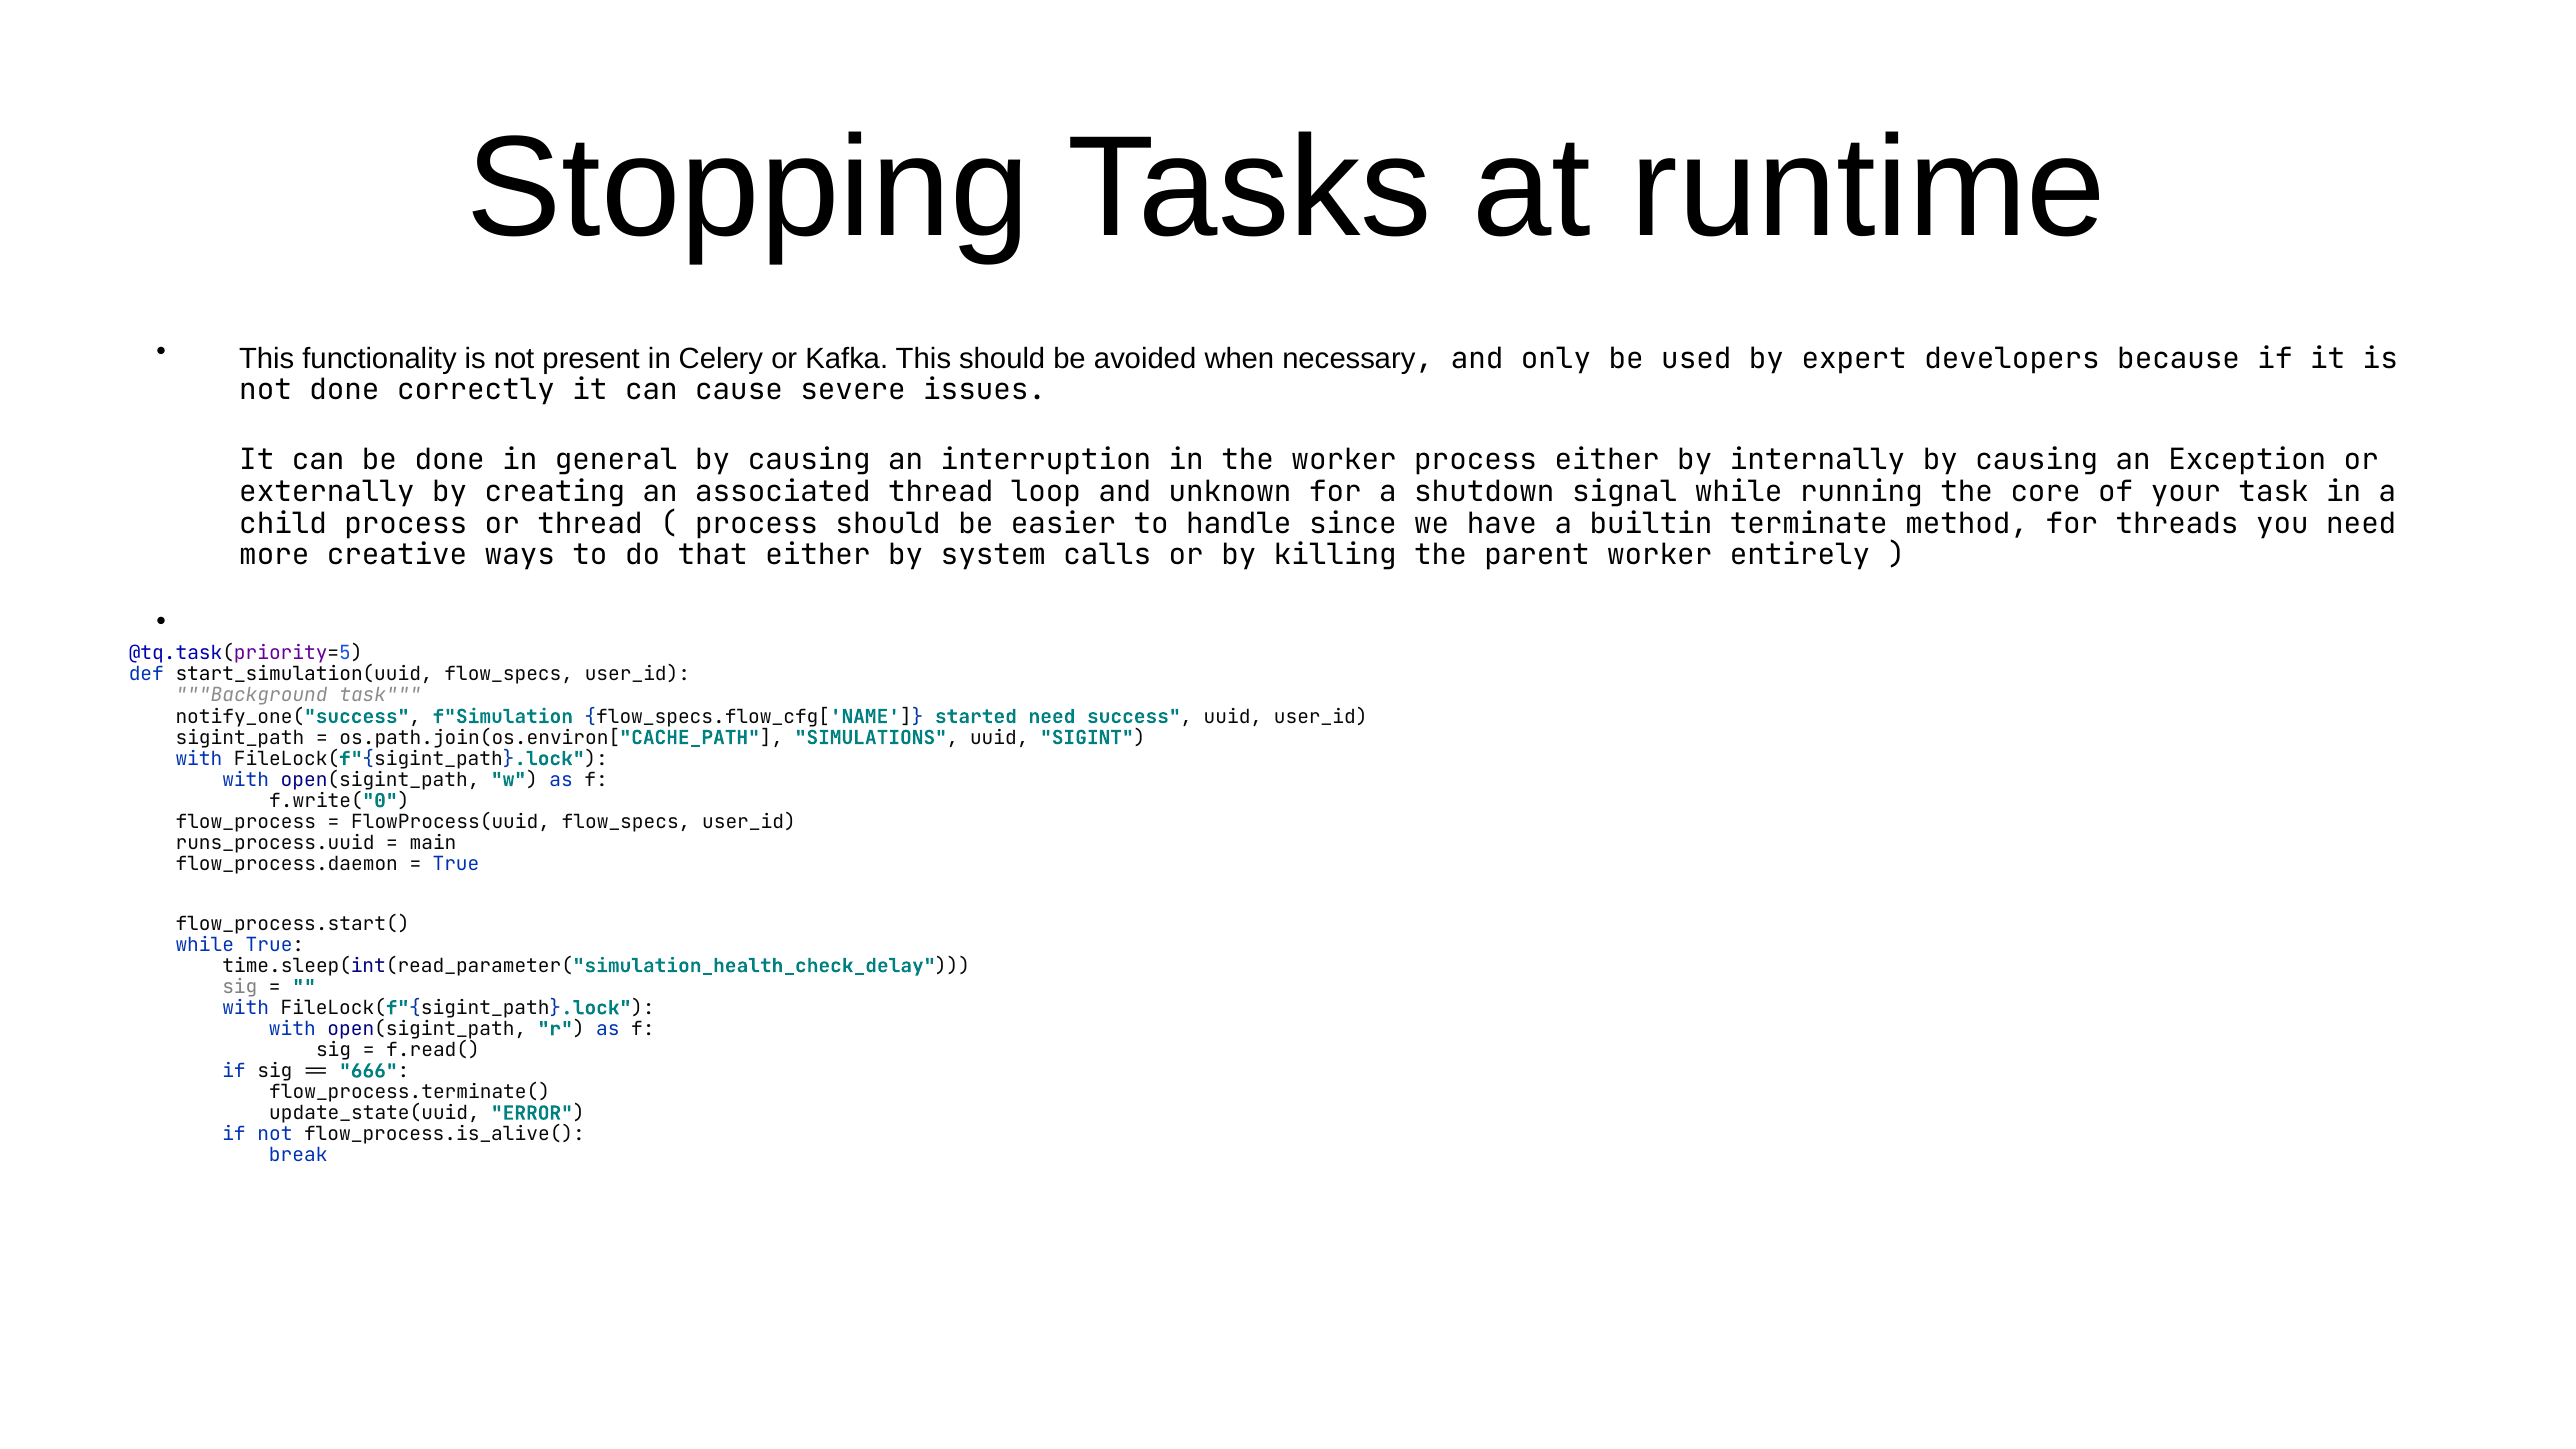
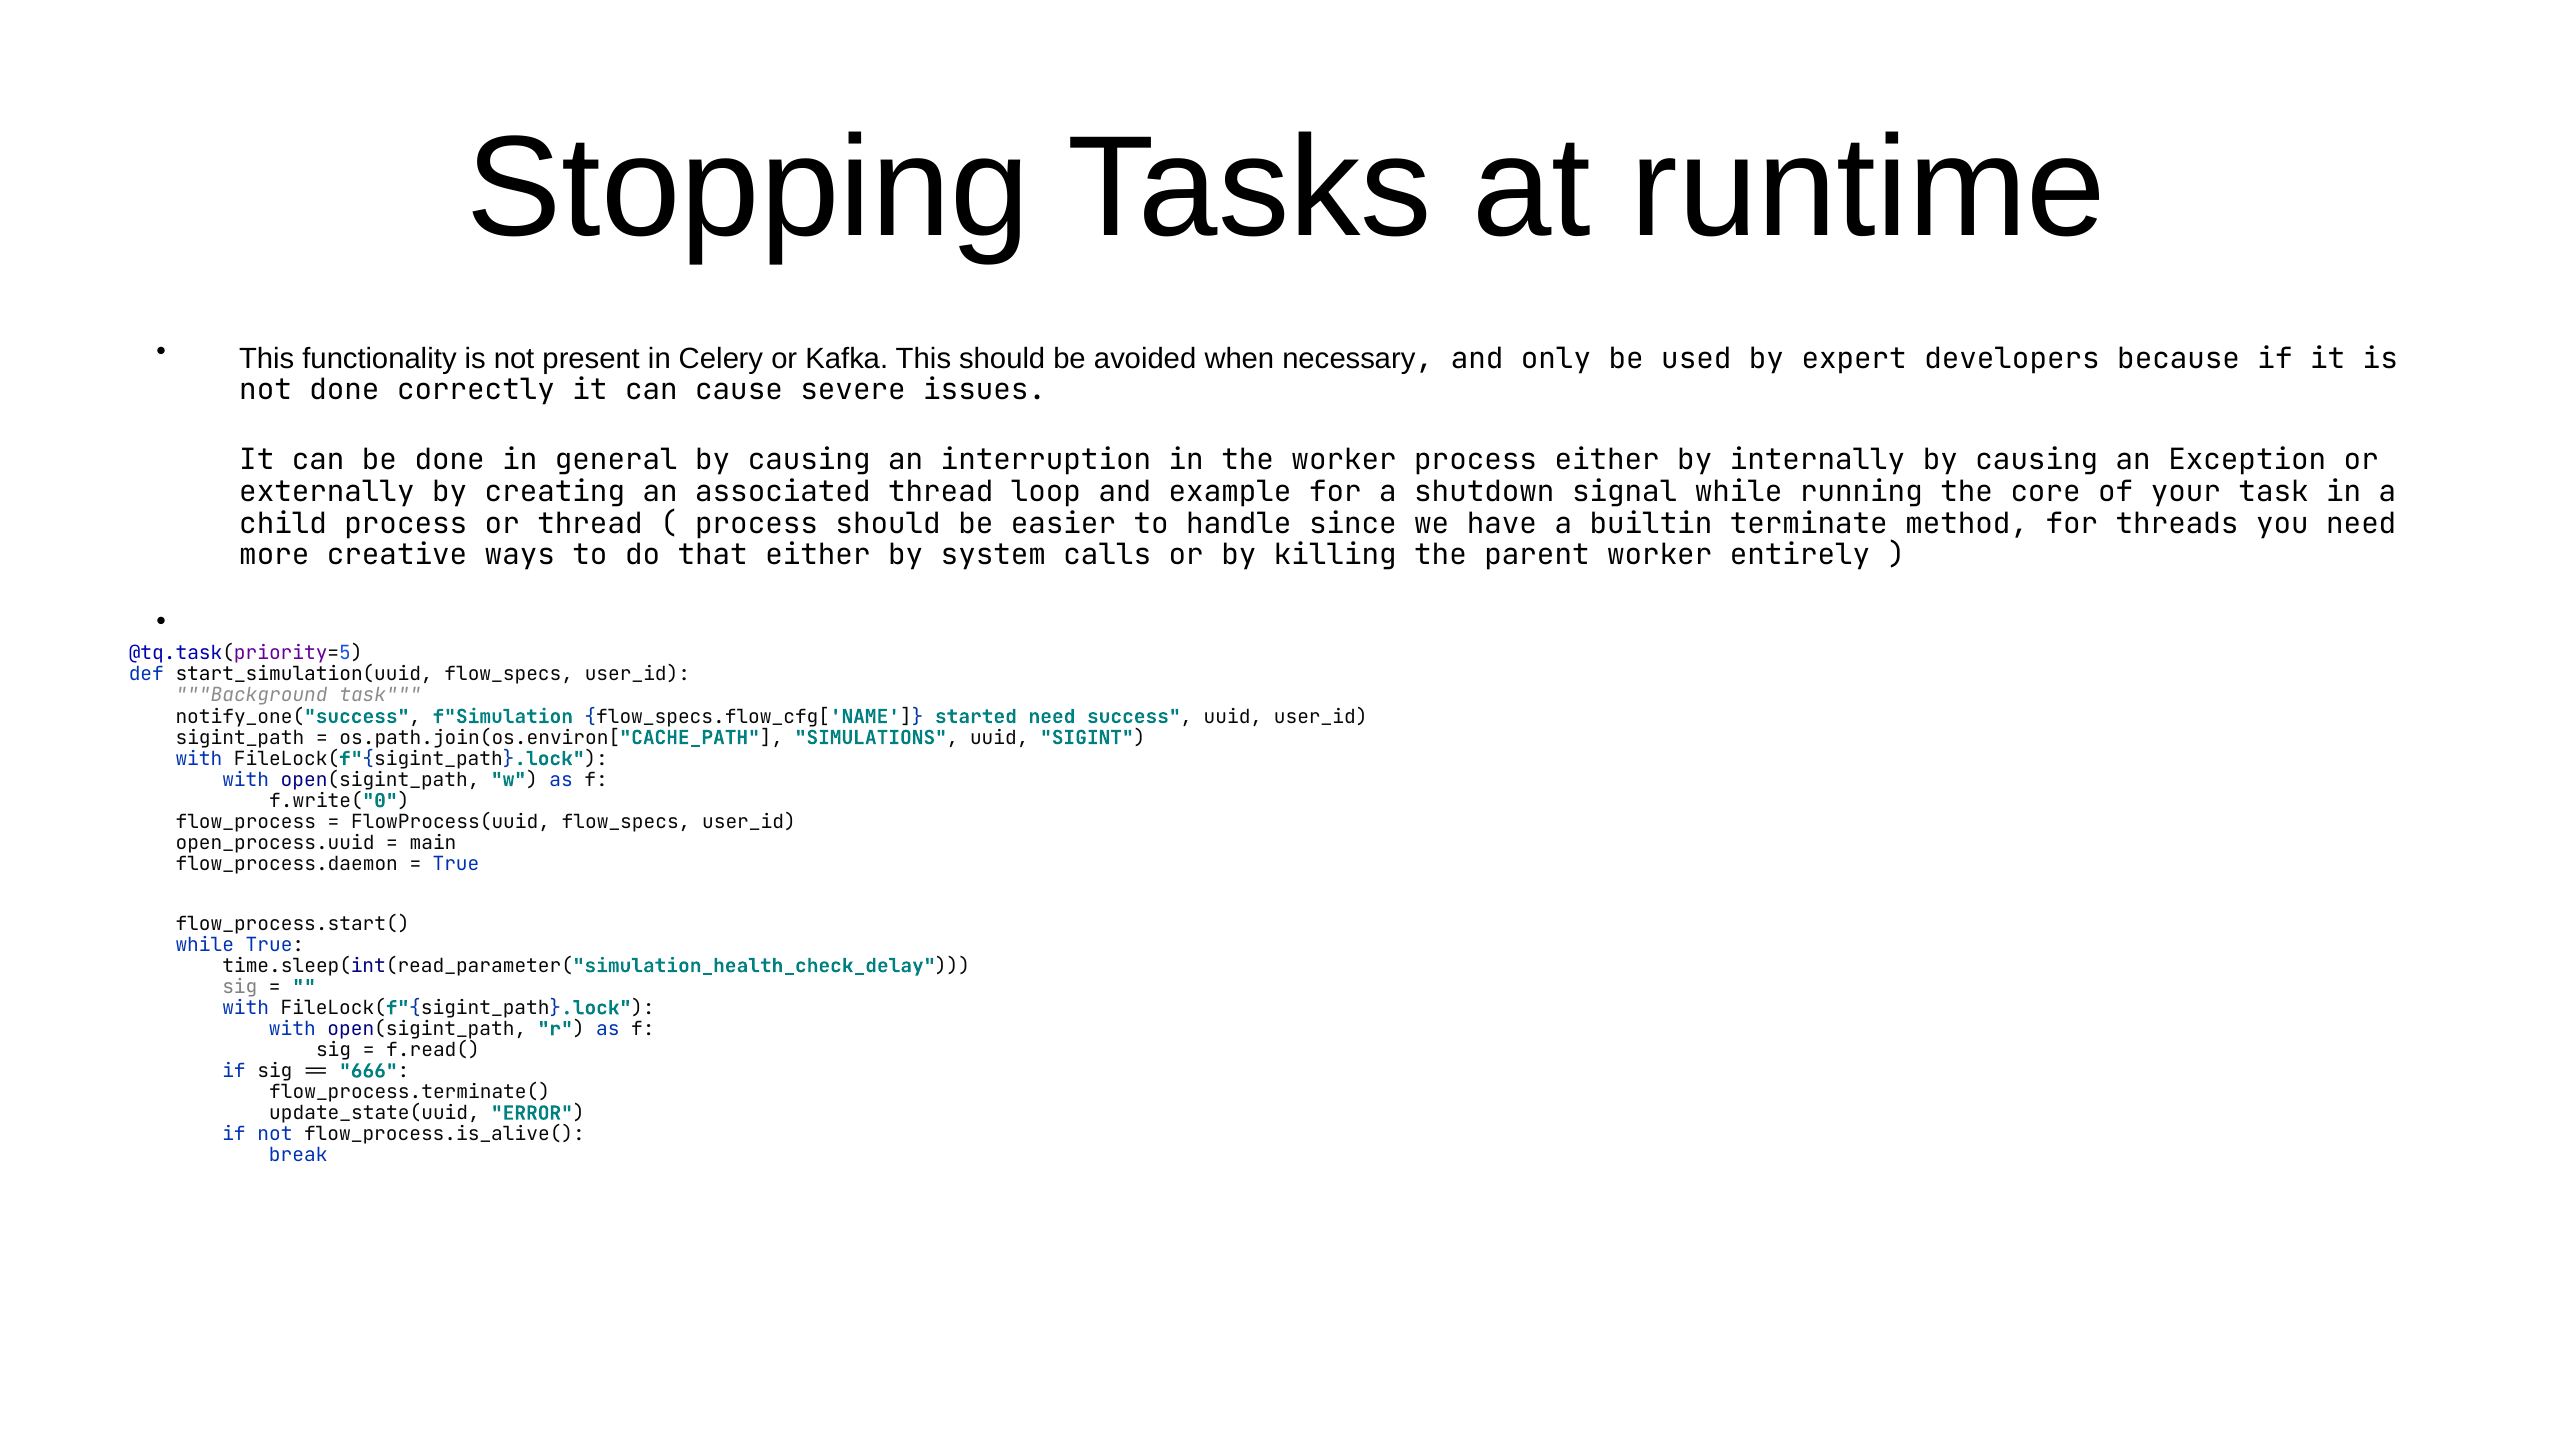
unknown: unknown -> example
runs_process.uuid: runs_process.uuid -> open_process.uuid
